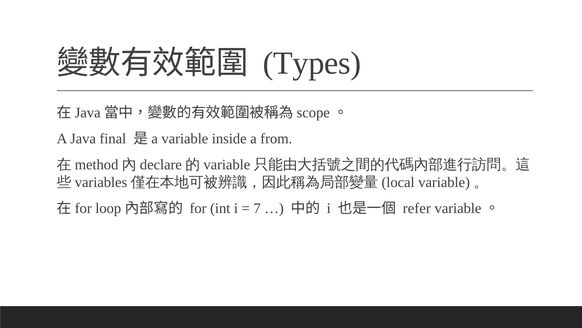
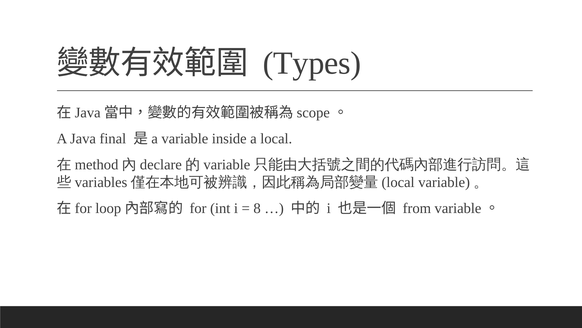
from: from -> local
7: 7 -> 8
refer: refer -> from
